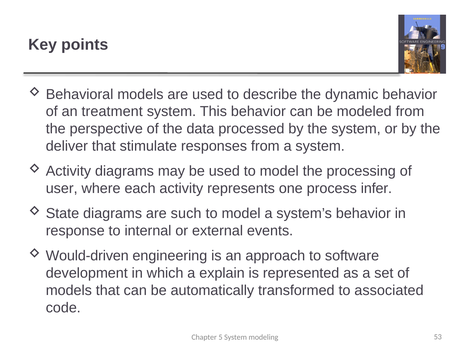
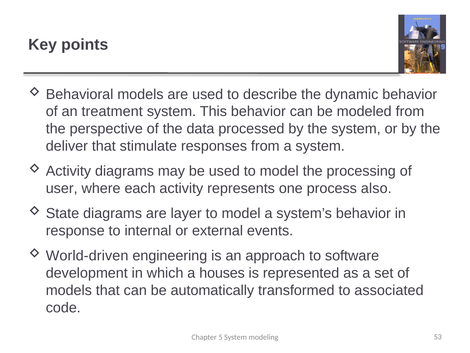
infer: infer -> also
such: such -> layer
Would-driven: Would-driven -> World-driven
explain: explain -> houses
